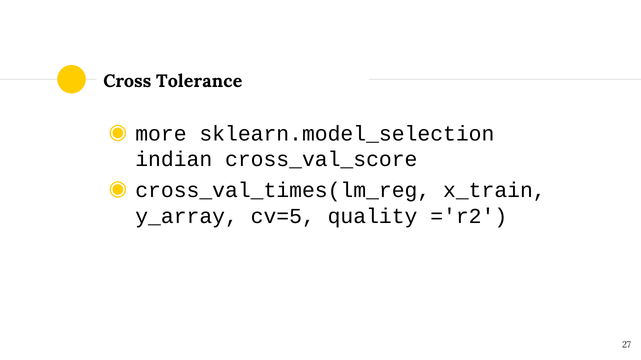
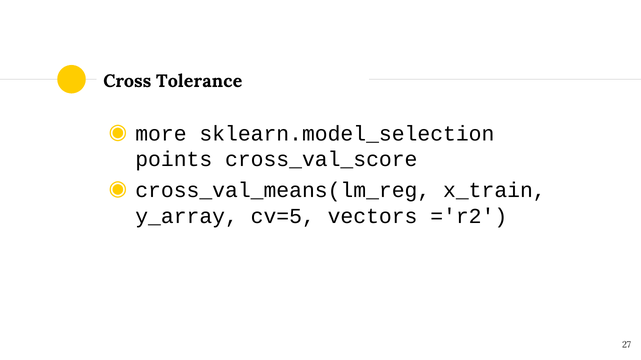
indian: indian -> points
cross_val_times(lm_reg: cross_val_times(lm_reg -> cross_val_means(lm_reg
quality: quality -> vectors
